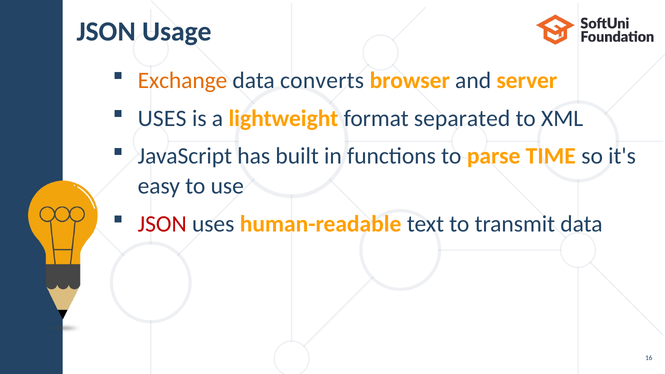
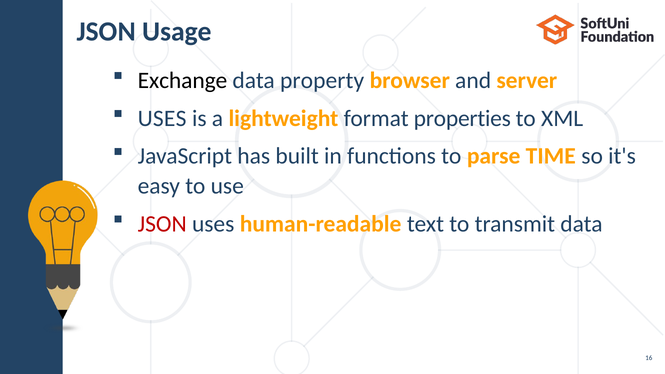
Exchange colour: orange -> black
converts: converts -> property
separated: separated -> properties
